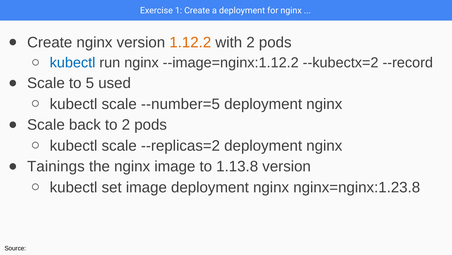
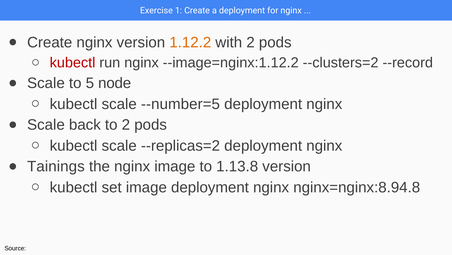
kubectl at (73, 63) colour: blue -> red
--kubectx=2: --kubectx=2 -> --clusters=2
used: used -> node
nginx=nginx:1.23.8: nginx=nginx:1.23.8 -> nginx=nginx:8.94.8
